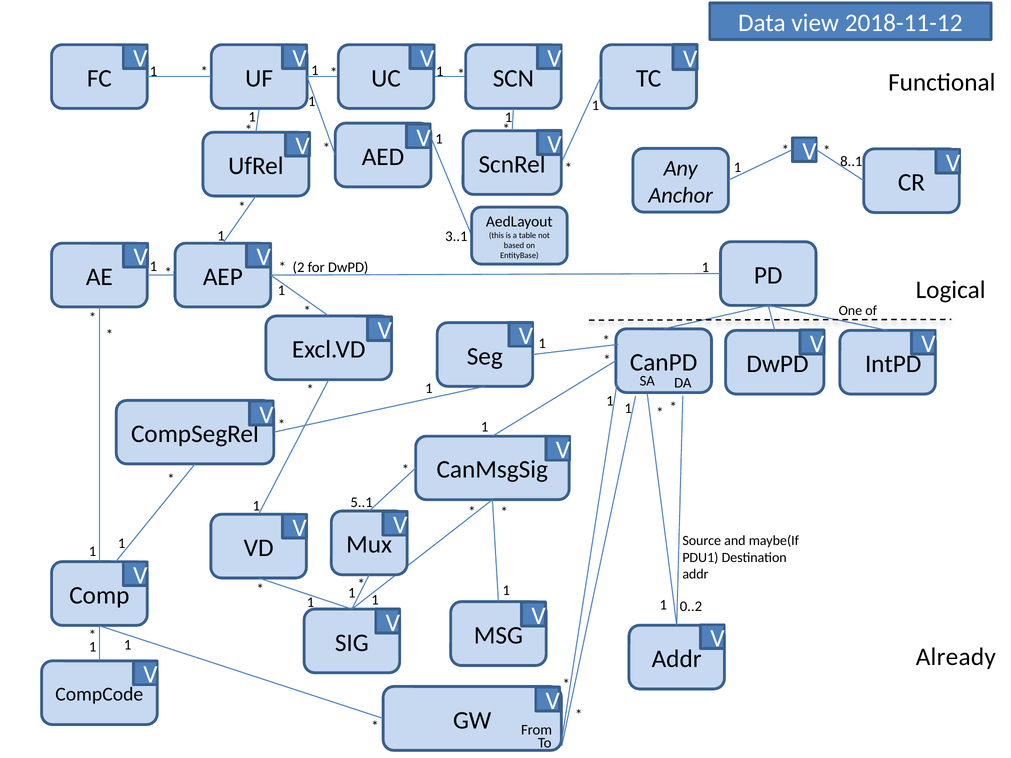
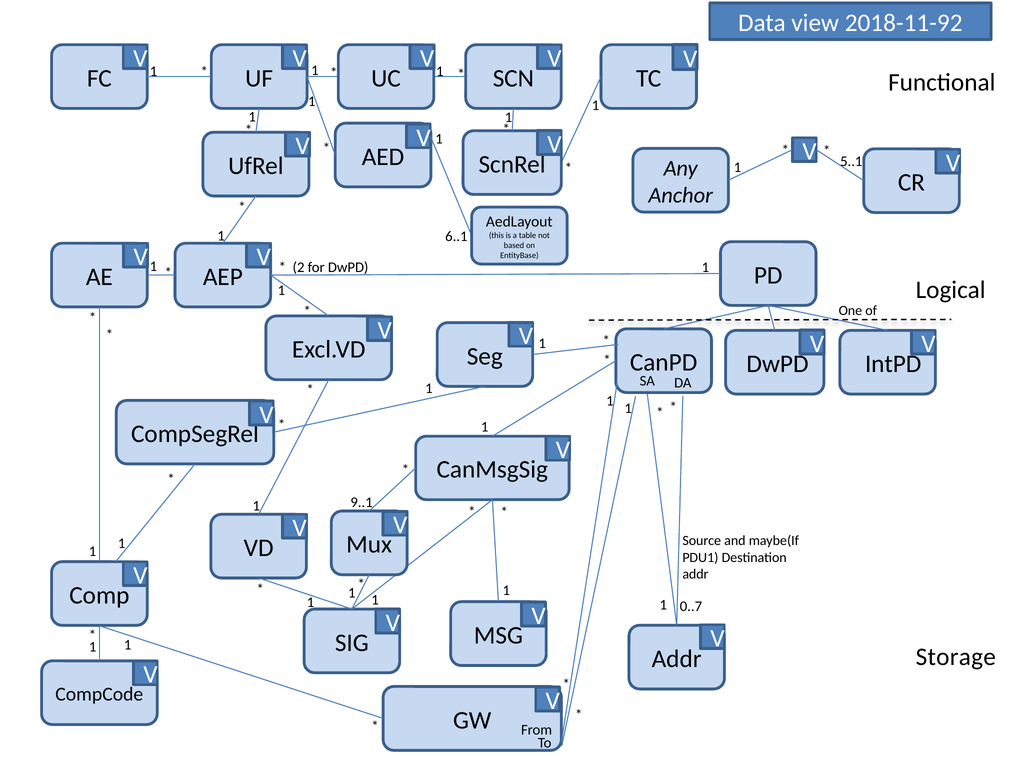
2018-11-12: 2018-11-12 -> 2018-11-92
8..1: 8..1 -> 5..1
3..1: 3..1 -> 6..1
5..1: 5..1 -> 9..1
0..2: 0..2 -> 0..7
Already: Already -> Storage
